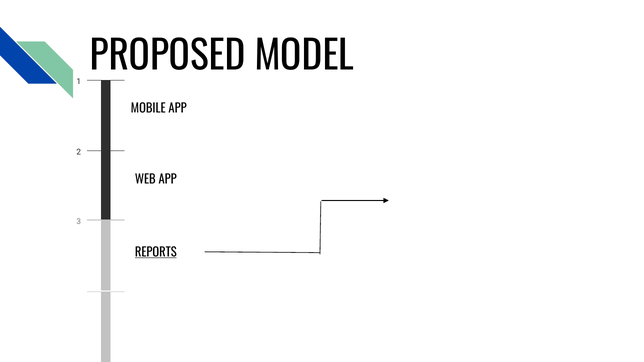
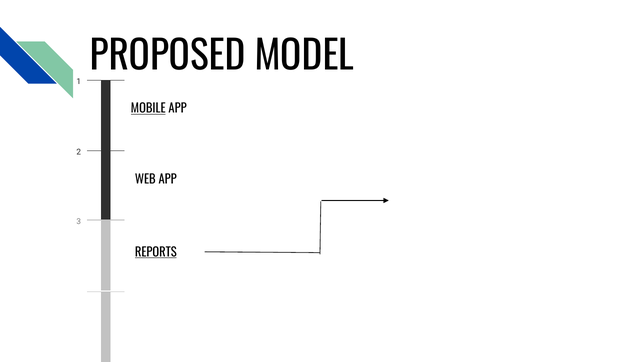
MOBILE underline: none -> present
